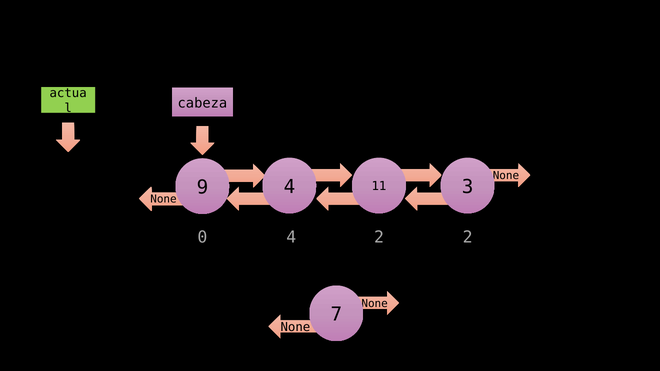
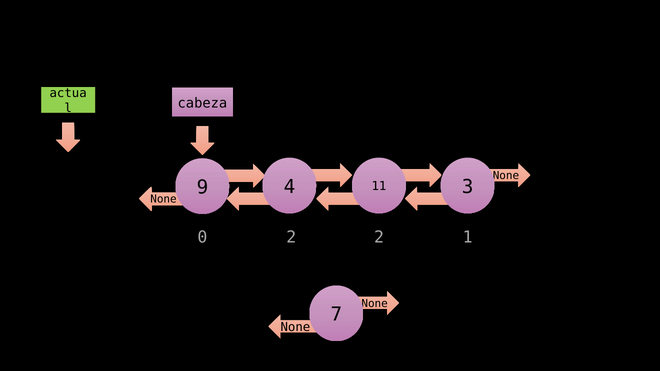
0 4: 4 -> 2
2 2: 2 -> 1
